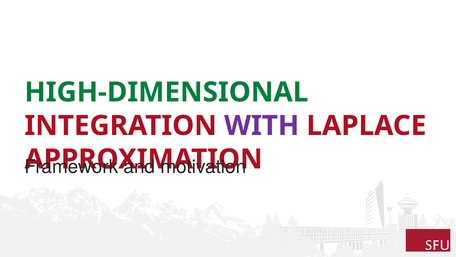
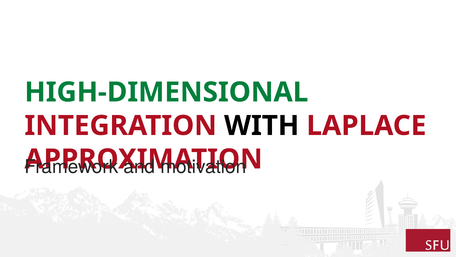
WITH colour: purple -> black
